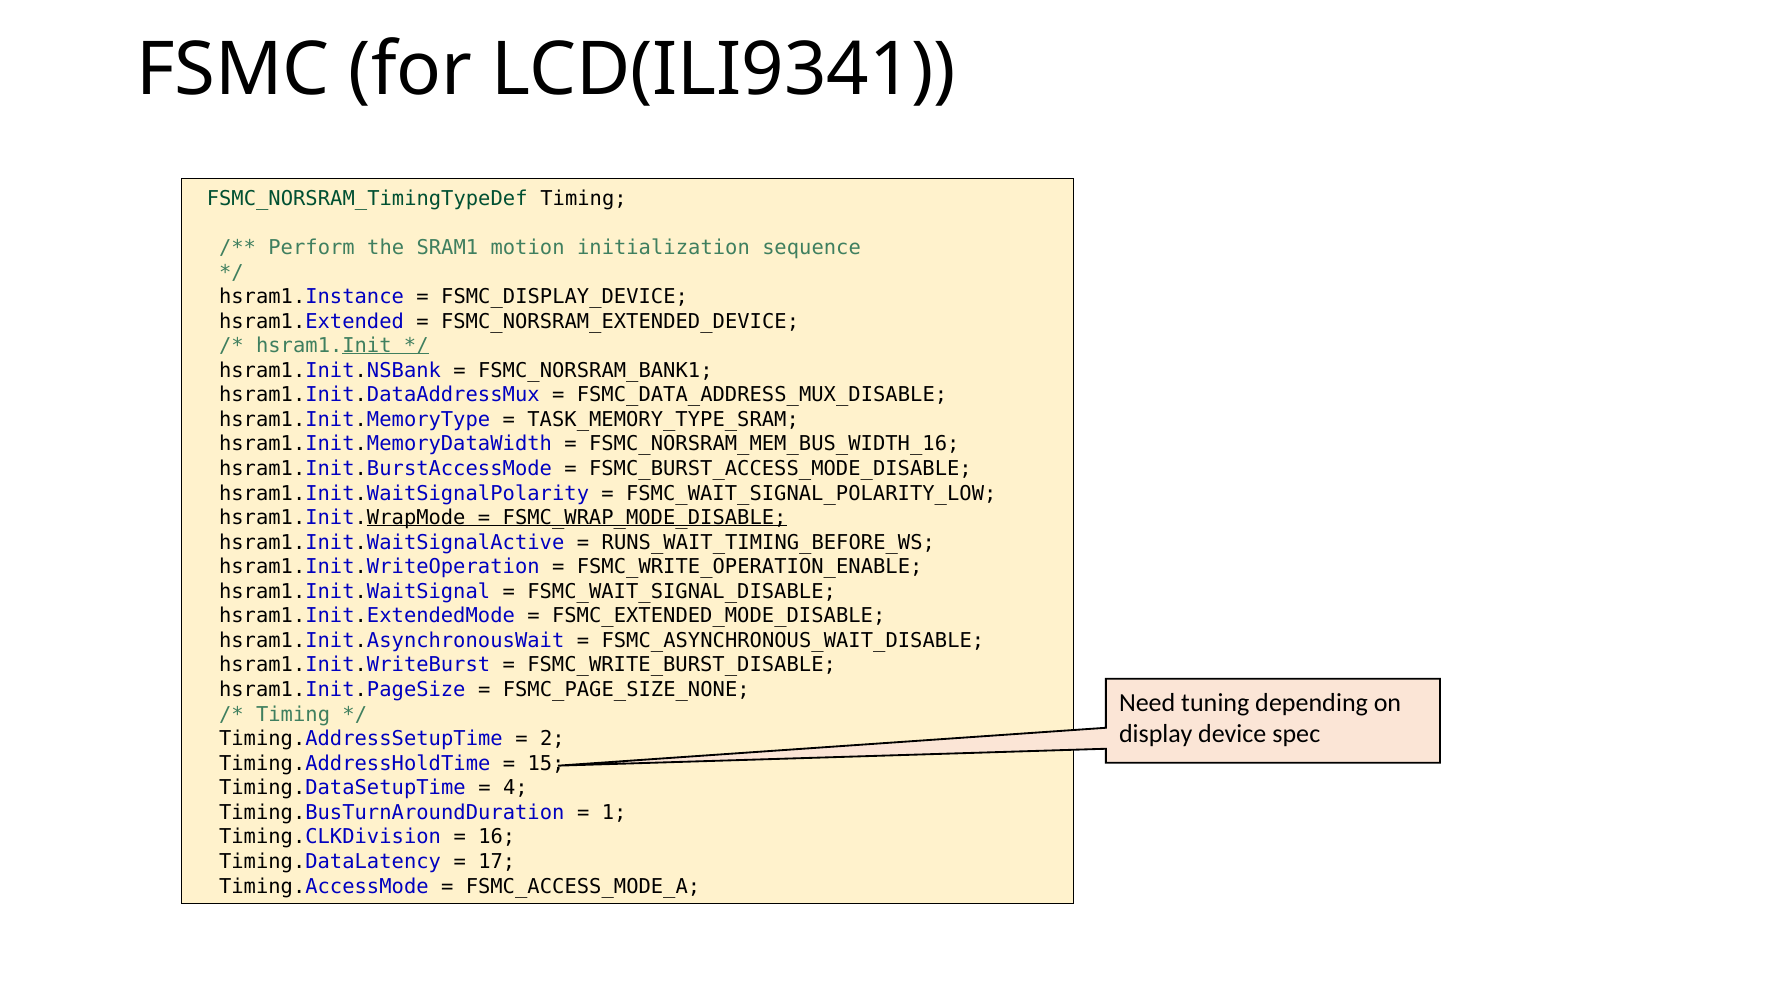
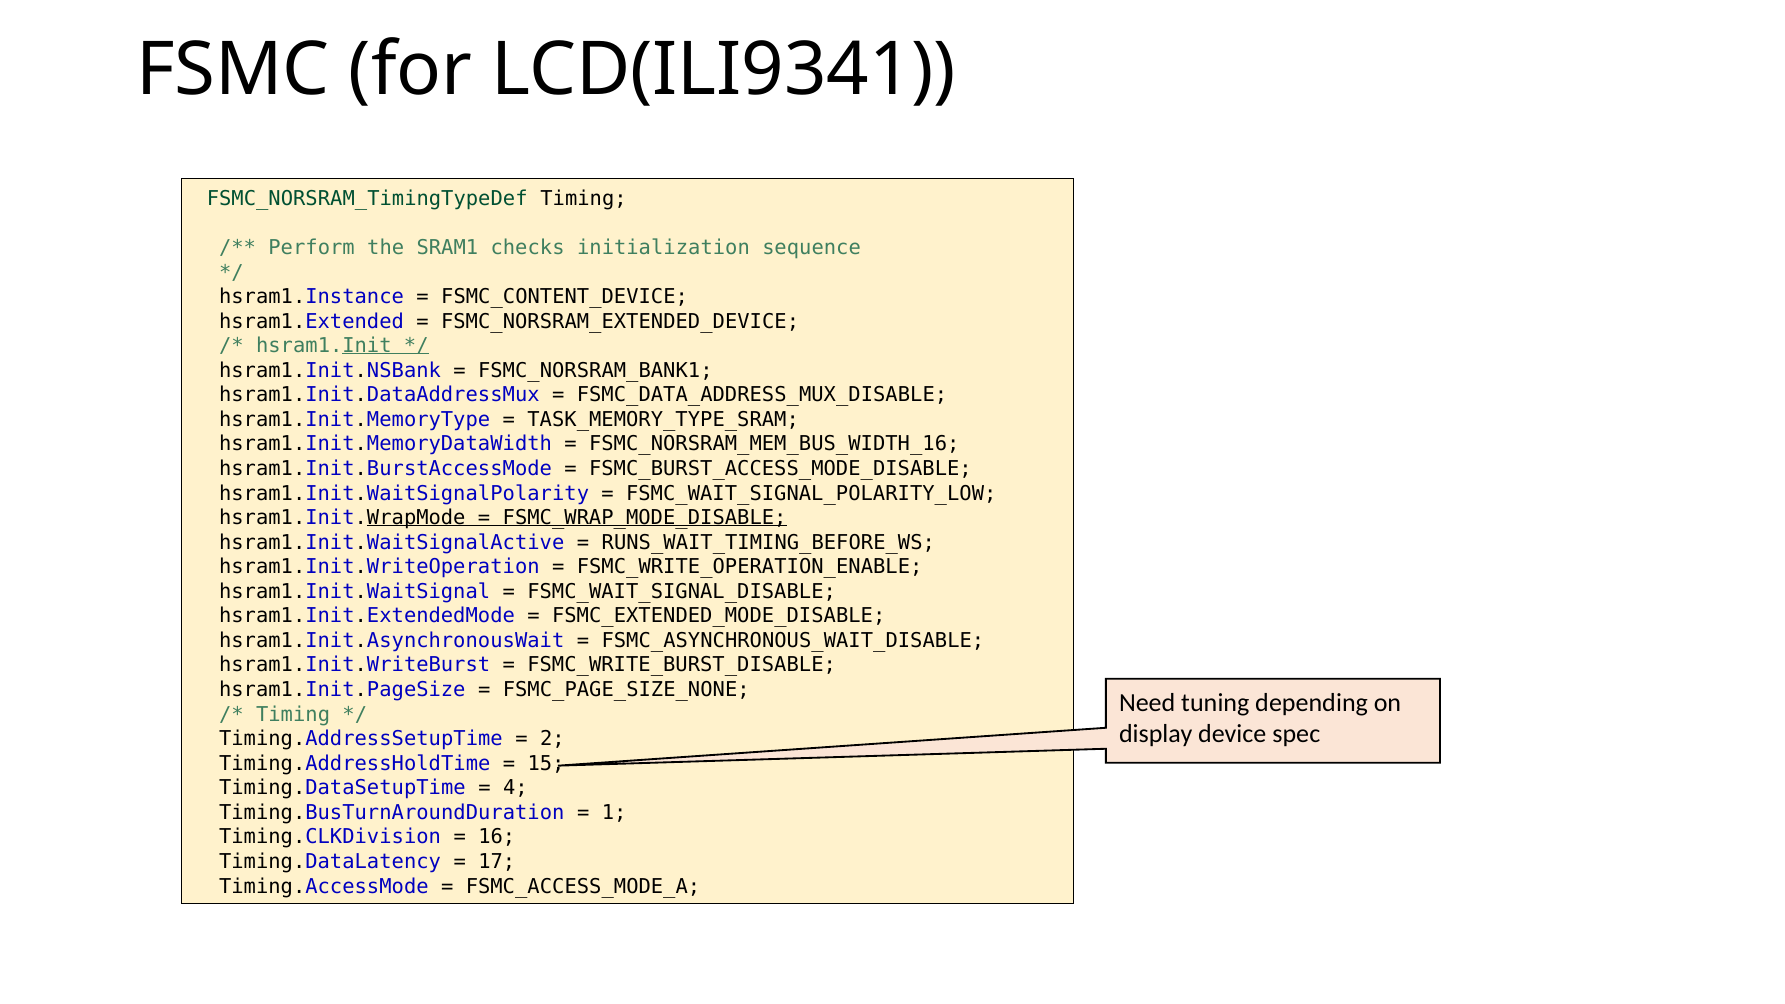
motion: motion -> checks
FSMC_DISPLAY_DEVICE: FSMC_DISPLAY_DEVICE -> FSMC_CONTENT_DEVICE
